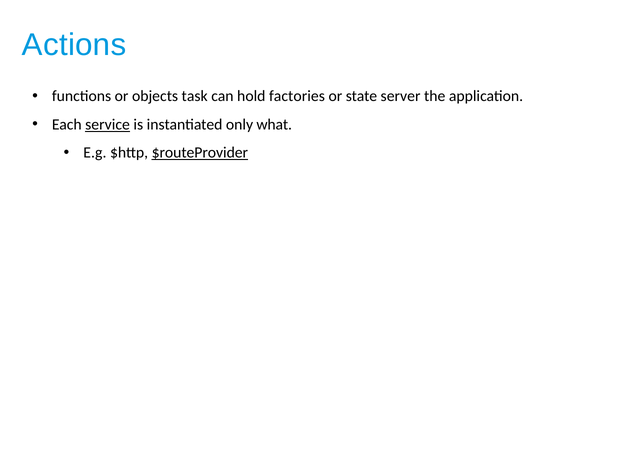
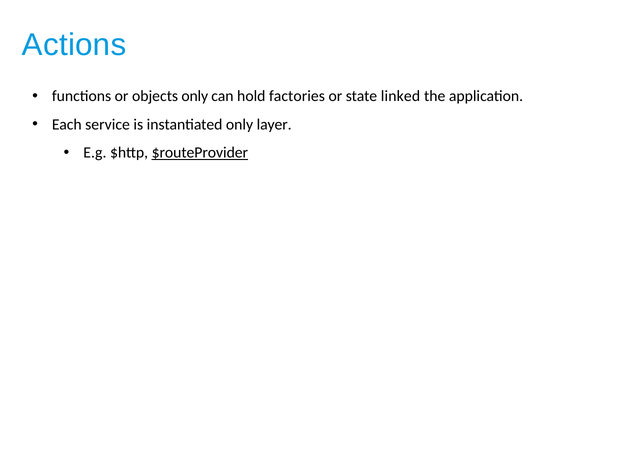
objects task: task -> only
server: server -> linked
service underline: present -> none
what: what -> layer
